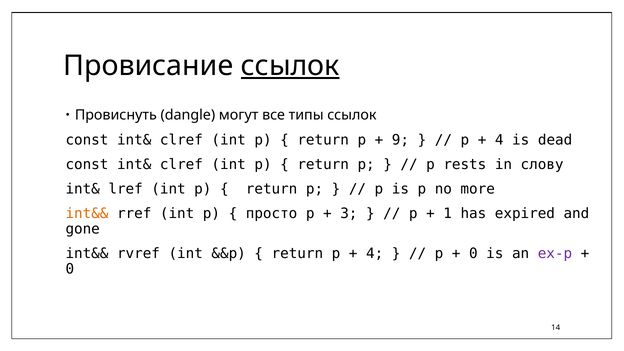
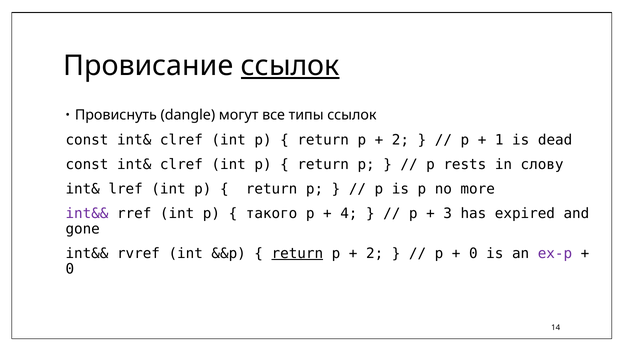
9 at (400, 140): 9 -> 2
4 at (499, 140): 4 -> 1
int&& at (87, 213) colour: orange -> purple
просто: просто -> такого
3: 3 -> 4
1: 1 -> 3
return at (297, 253) underline: none -> present
4 at (375, 253): 4 -> 2
